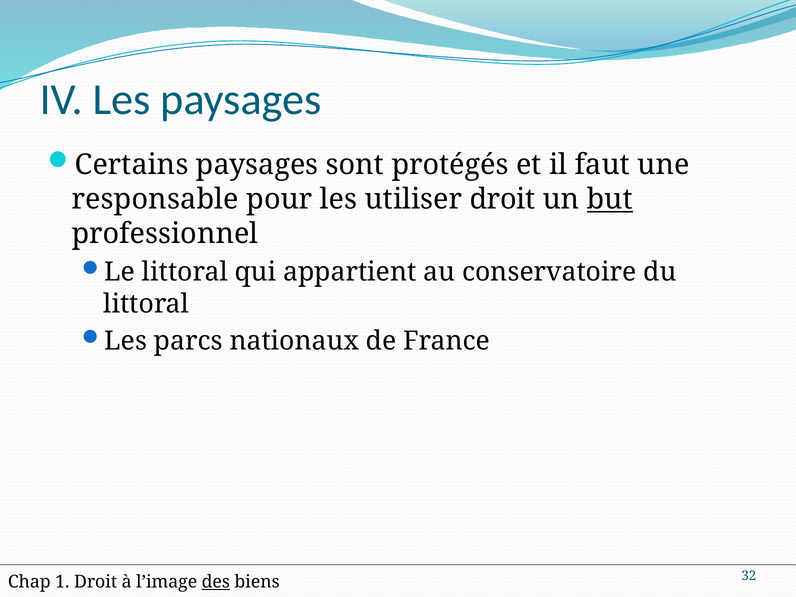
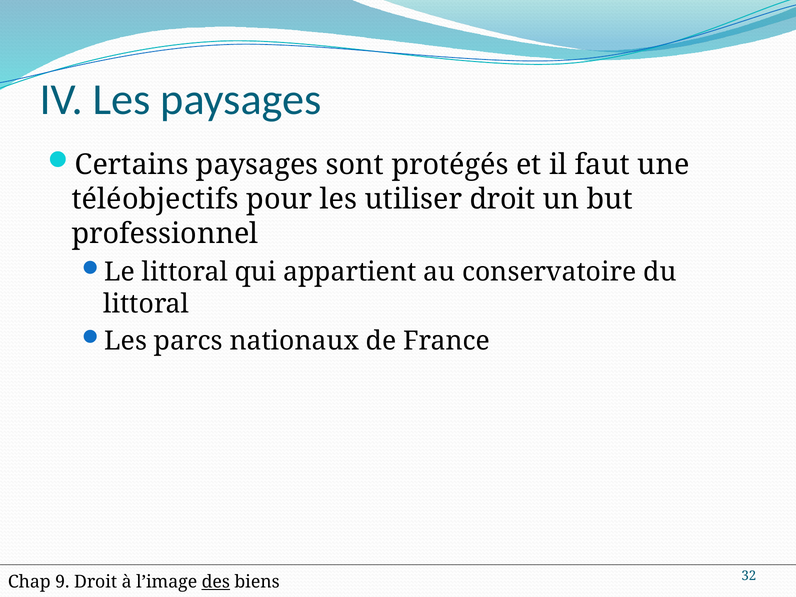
responsable: responsable -> téléobjectifs
but underline: present -> none
1: 1 -> 9
